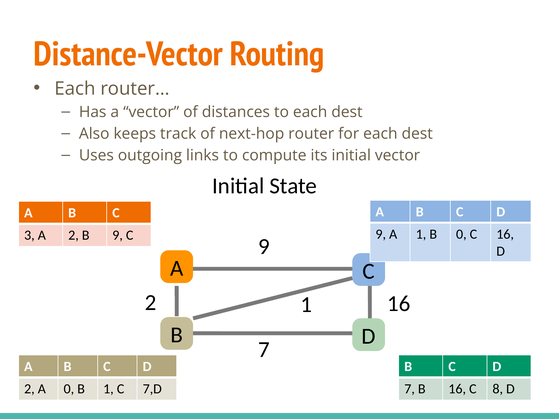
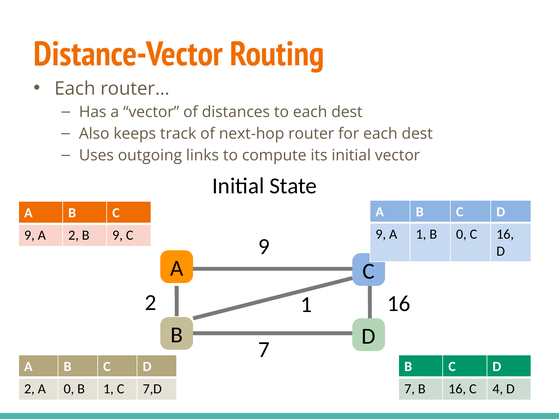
3 at (29, 235): 3 -> 9
8: 8 -> 4
